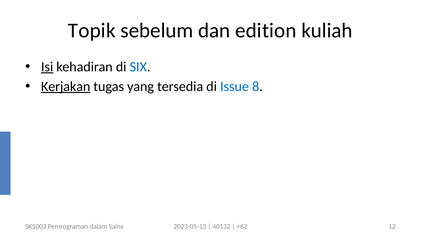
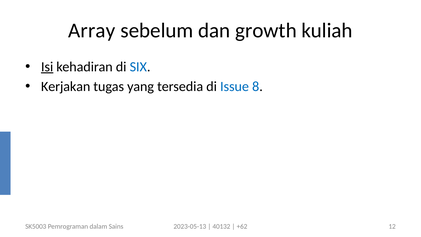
Topik: Topik -> Array
edition: edition -> growth
Kerjakan underline: present -> none
